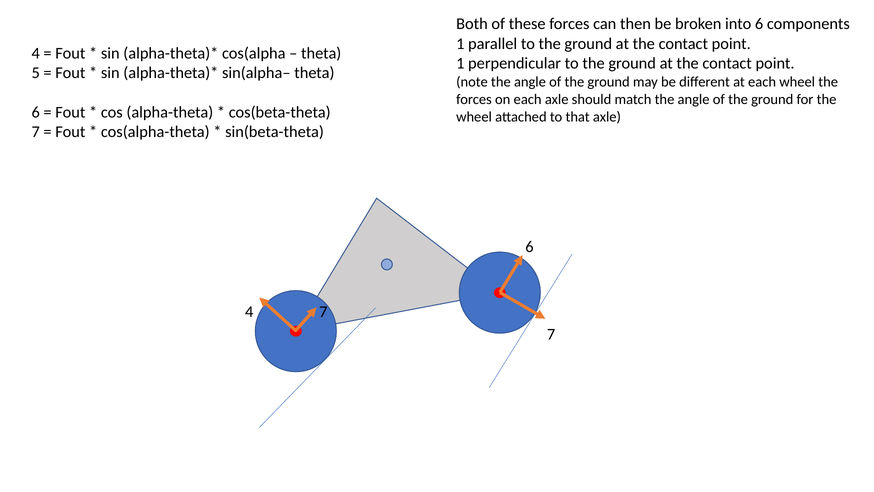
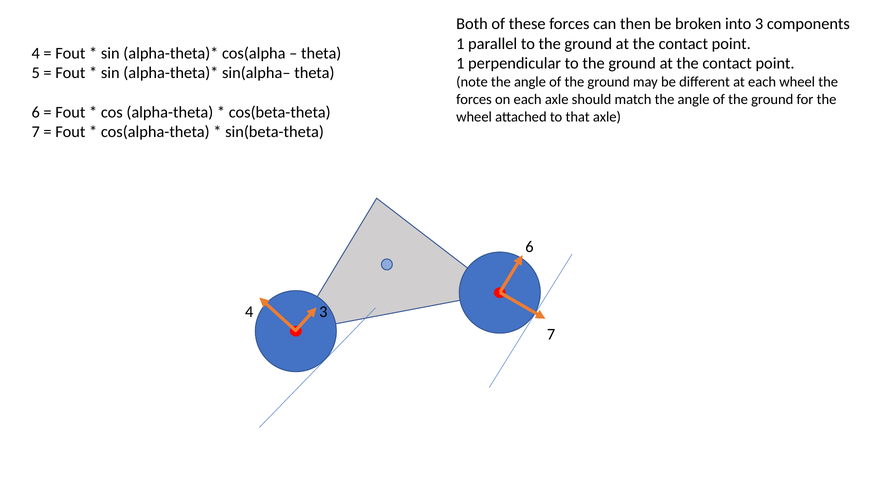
into 6: 6 -> 3
4 7: 7 -> 3
